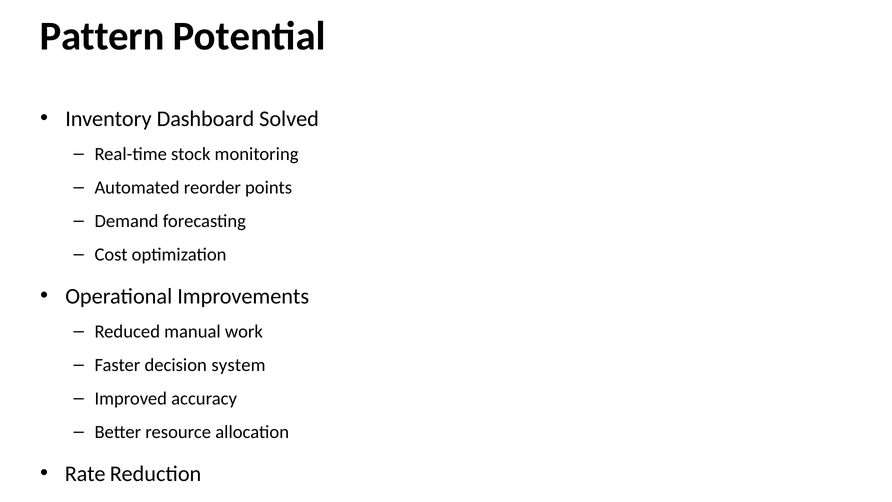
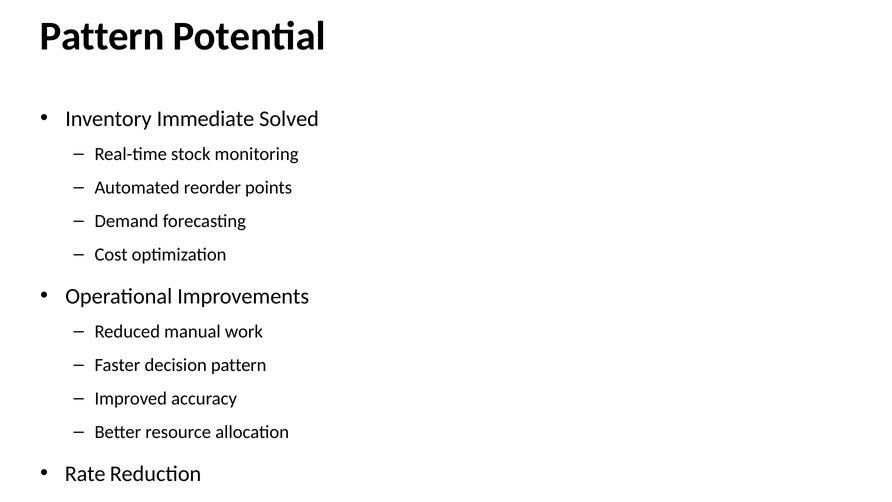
Dashboard: Dashboard -> Immediate
decision system: system -> pattern
